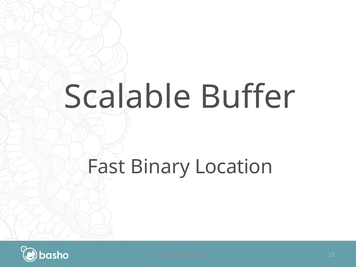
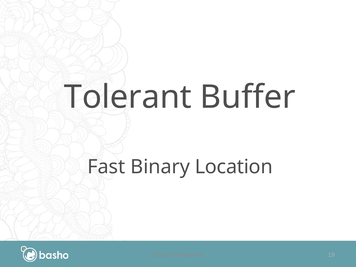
Scalable: Scalable -> Tolerant
